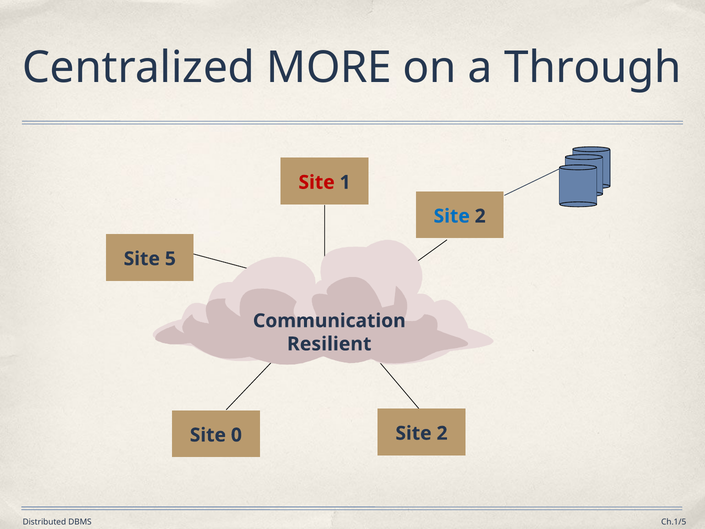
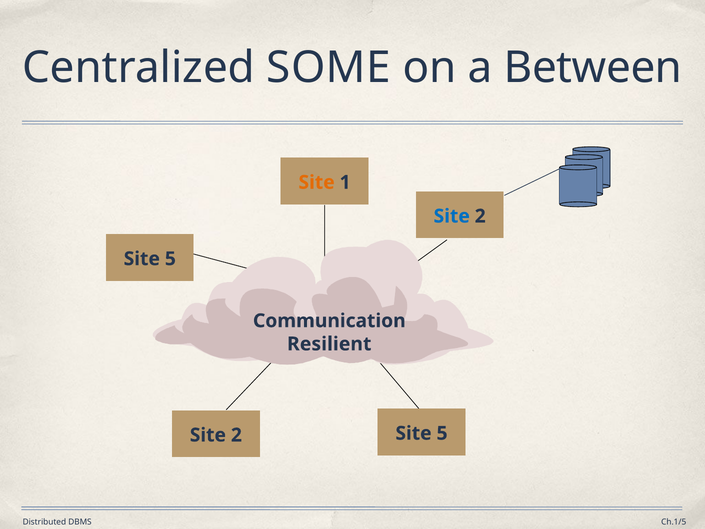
MORE: MORE -> SOME
Through: Through -> Between
Site at (317, 182) colour: red -> orange
2 at (442, 433): 2 -> 5
0 at (236, 435): 0 -> 2
